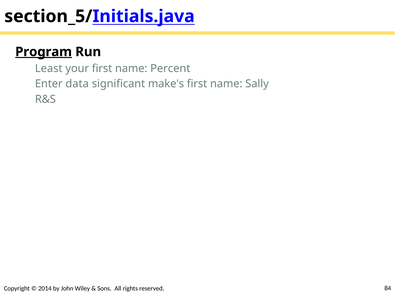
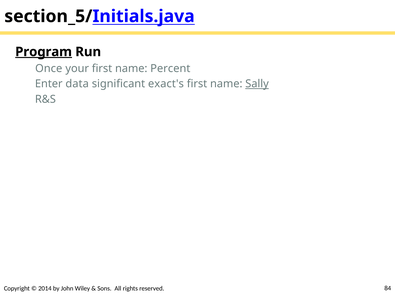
Least: Least -> Once
make's: make's -> exact's
Sally underline: none -> present
